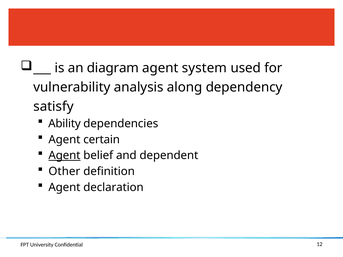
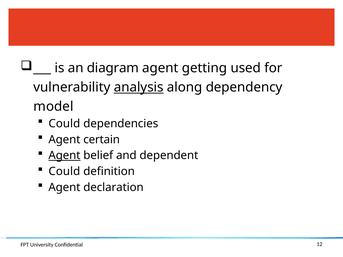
system: system -> getting
analysis underline: none -> present
satisfy: satisfy -> model
Ability at (64, 124): Ability -> Could
Other at (64, 172): Other -> Could
